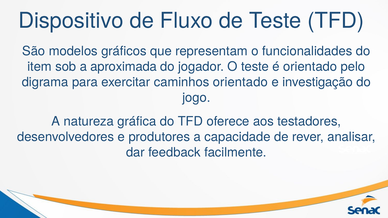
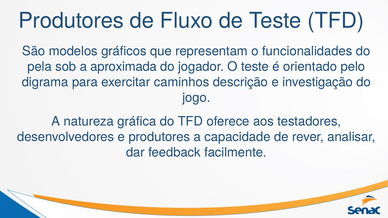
Dispositivo at (71, 21): Dispositivo -> Produtores
item: item -> pela
caminhos orientado: orientado -> descrição
